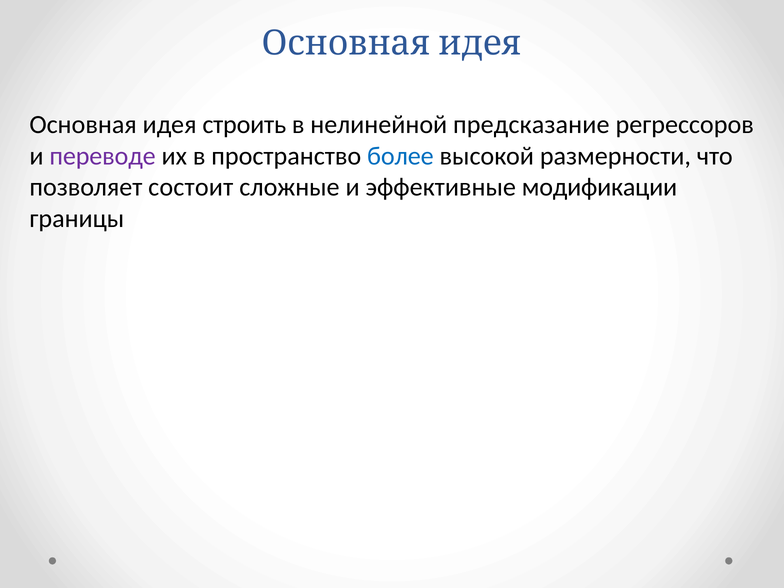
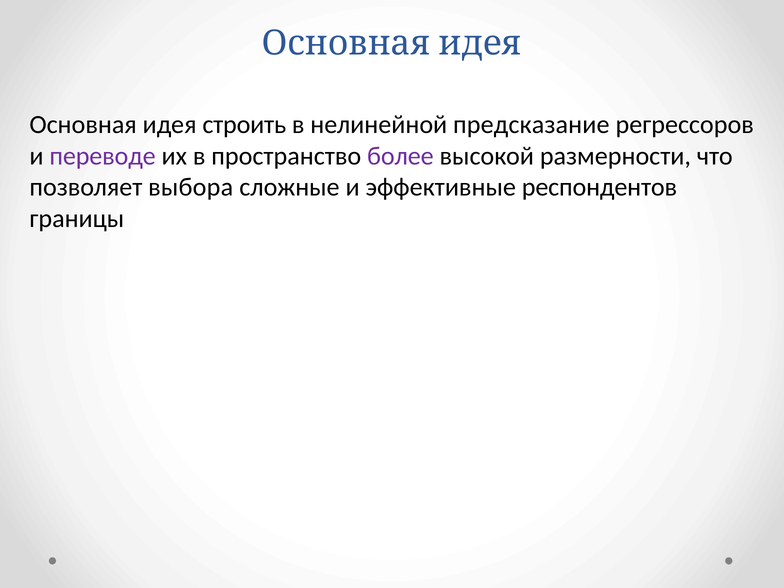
более colour: blue -> purple
состоит: состоит -> выбора
модификации: модификации -> респондентов
